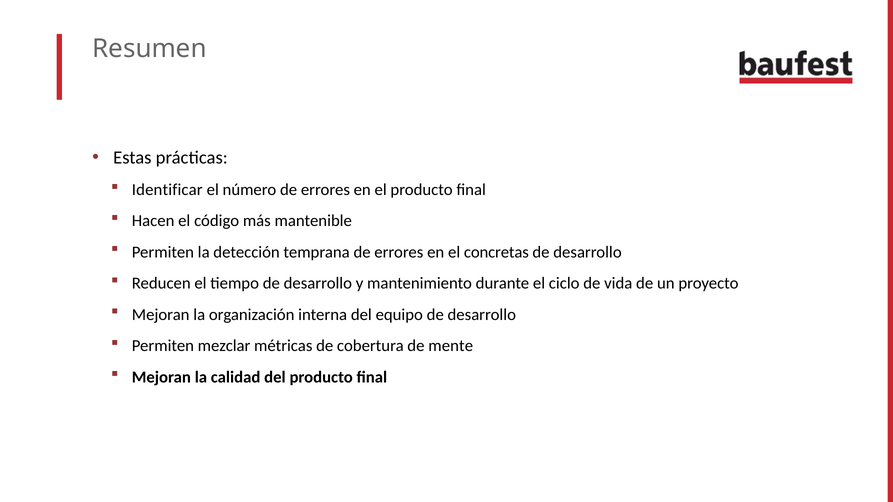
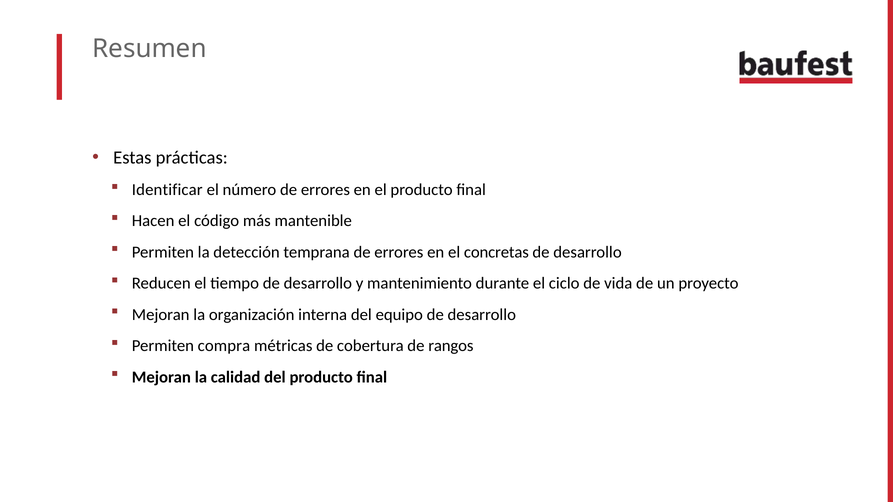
mezclar: mezclar -> compra
mente: mente -> rangos
